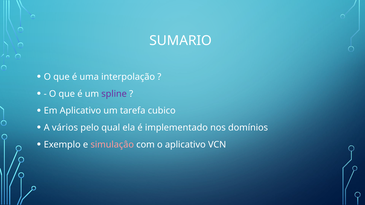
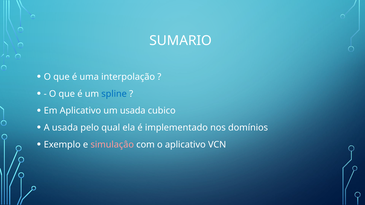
spline colour: purple -> blue
um tarefa: tarefa -> usada
A vários: vários -> usada
